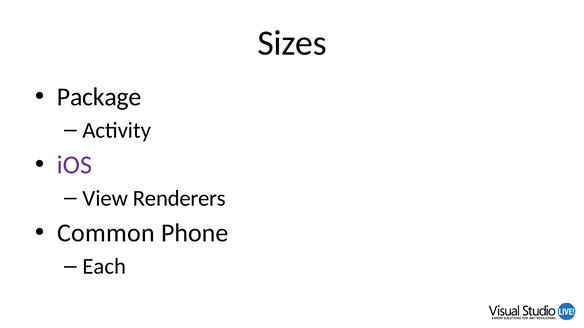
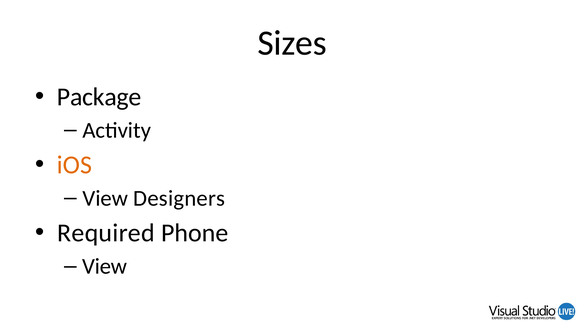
iOS colour: purple -> orange
Renderers: Renderers -> Designers
Common: Common -> Required
Each at (104, 267): Each -> View
